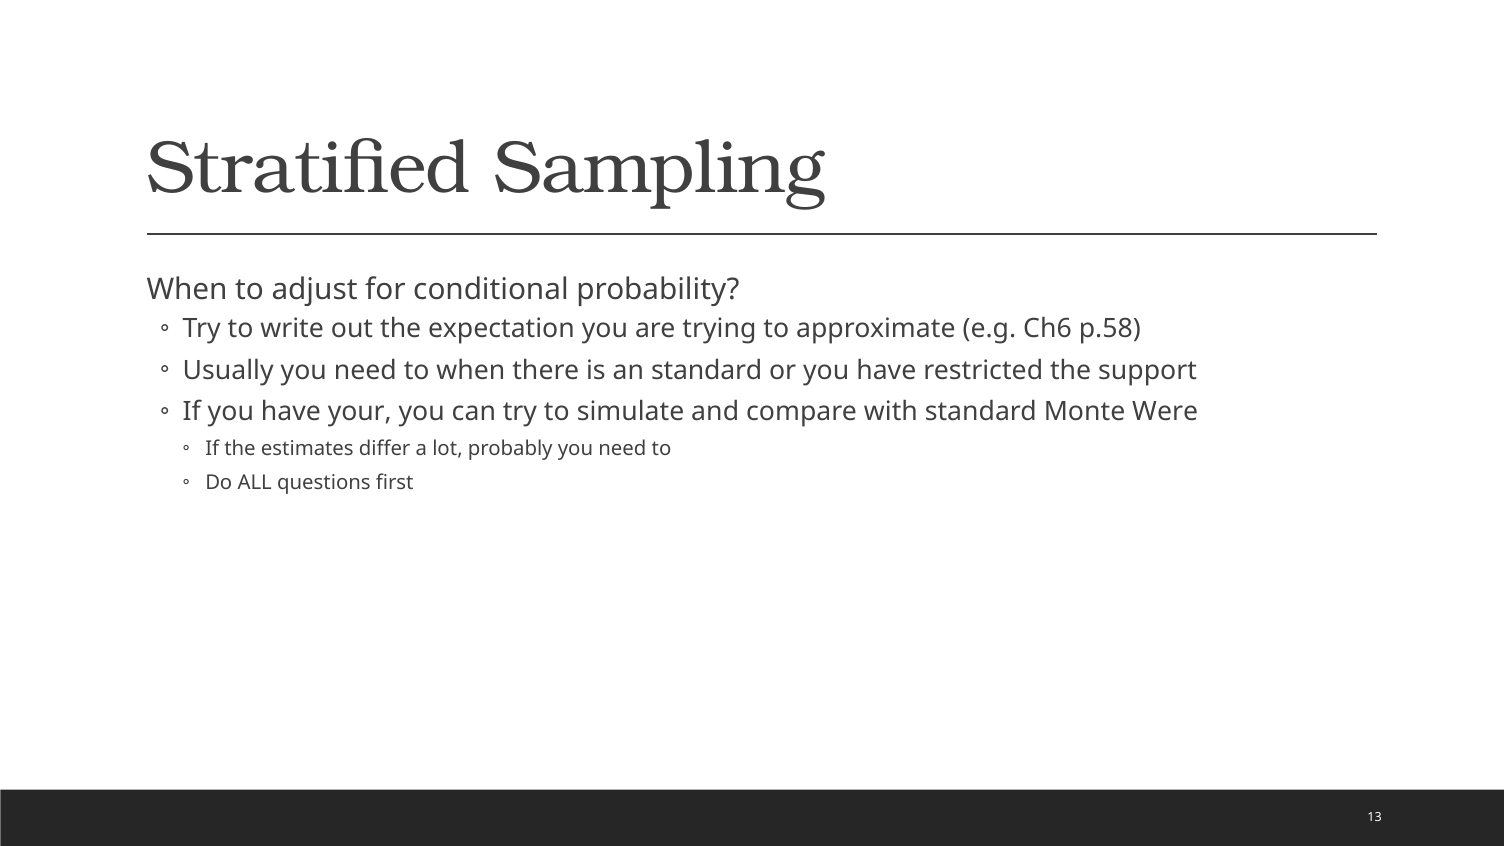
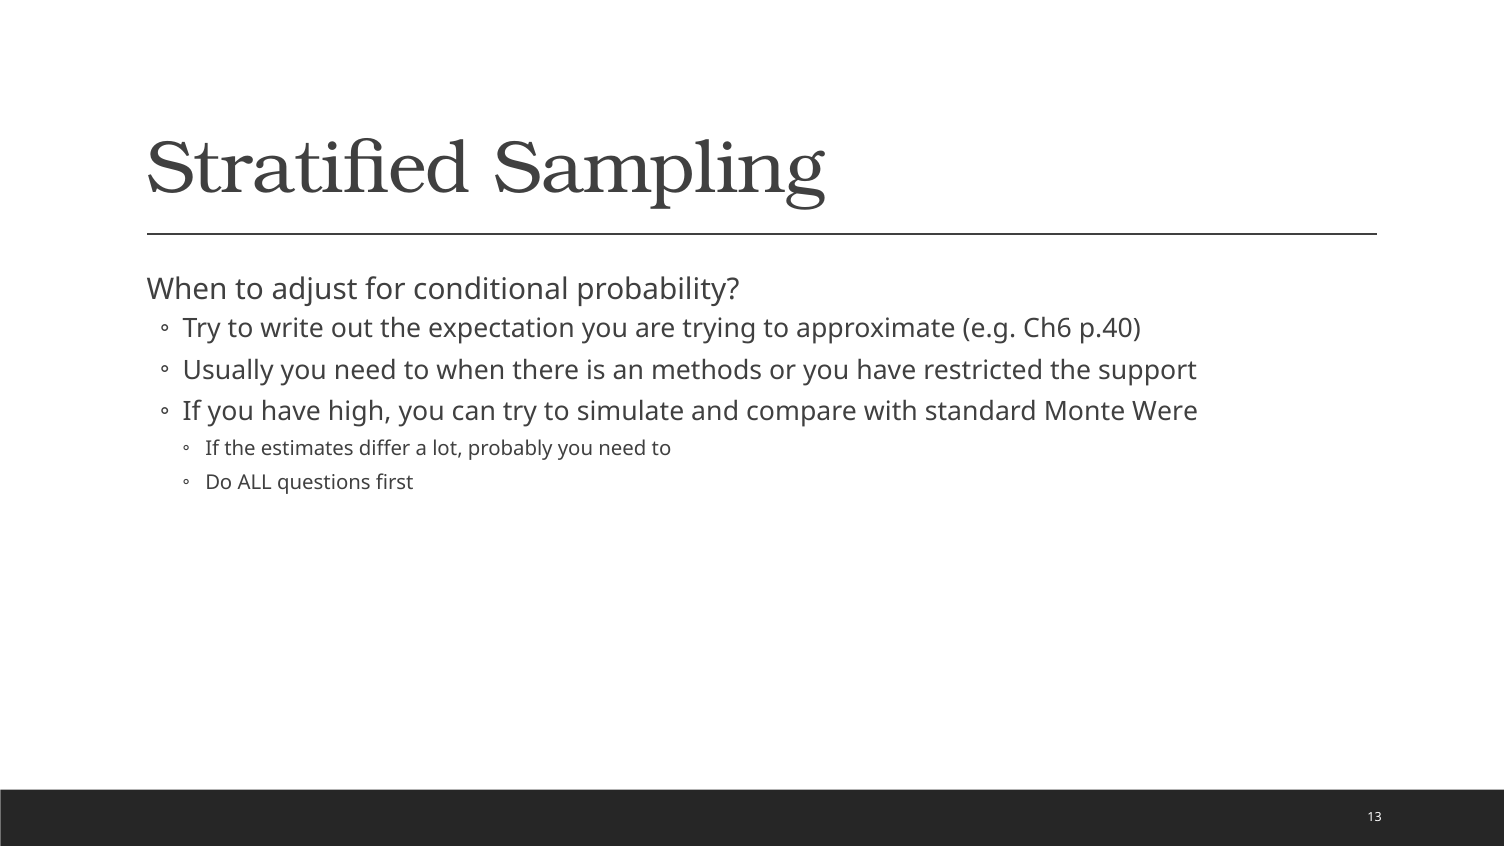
p.58: p.58 -> p.40
an standard: standard -> methods
your: your -> high
